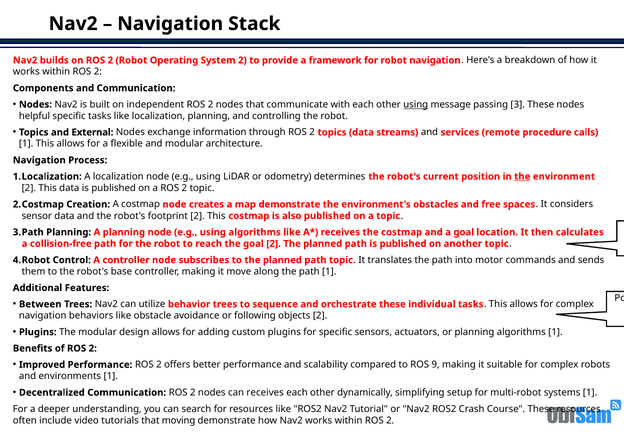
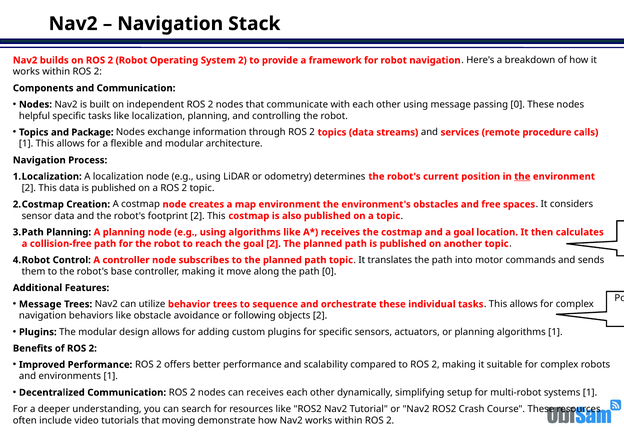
using at (416, 104) underline: present -> none
passing 3: 3 -> 0
External: External -> Package
map demonstrate: demonstrate -> environment
path 1: 1 -> 0
Between at (40, 304): Between -> Message
to ROS 9: 9 -> 2
